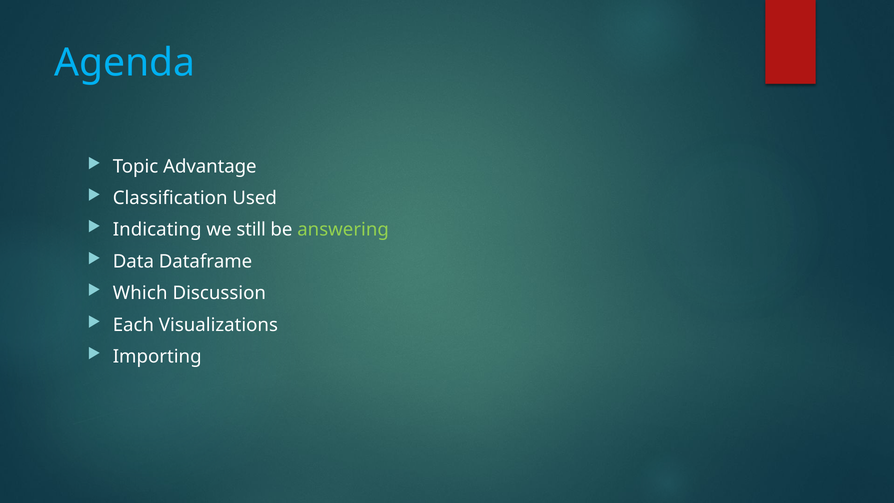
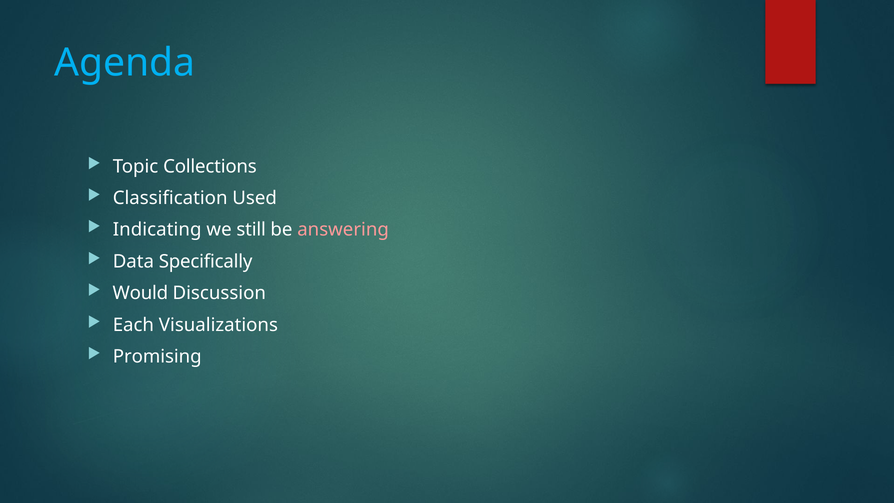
Advantage: Advantage -> Collections
answering colour: light green -> pink
Dataframe: Dataframe -> Specifically
Which: Which -> Would
Importing: Importing -> Promising
